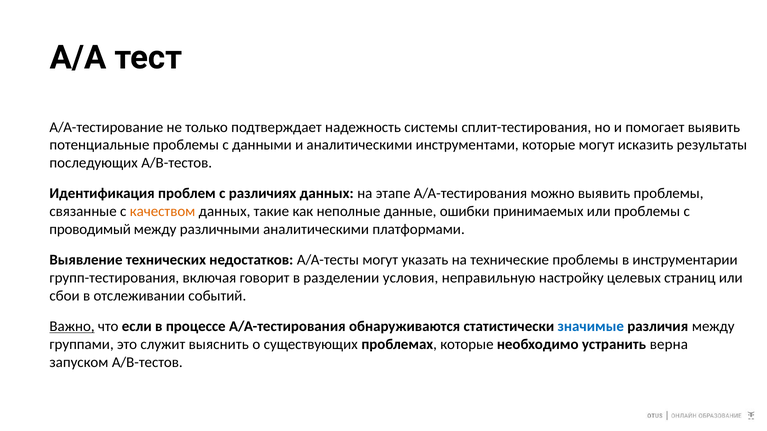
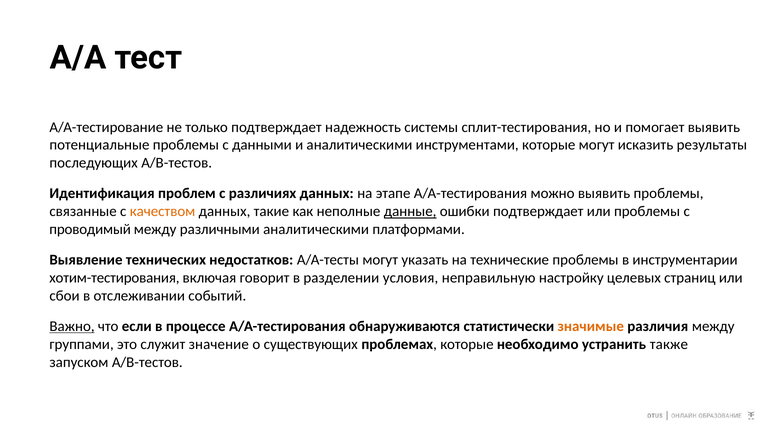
данные underline: none -> present
ошибки принимаемых: принимаемых -> подтверждает
групп-тестирования: групп-тестирования -> хотим-тестирования
значимые colour: blue -> orange
выяснить: выяснить -> значение
верна: верна -> также
